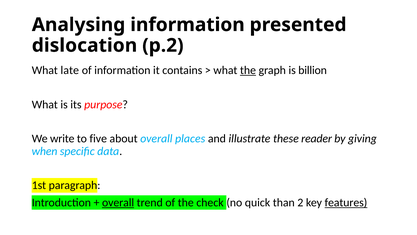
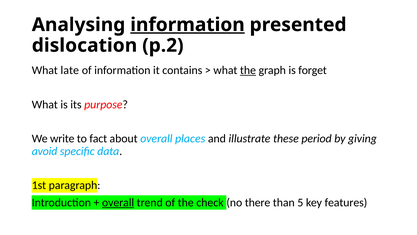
information at (187, 25) underline: none -> present
billion: billion -> forget
five: five -> fact
reader: reader -> period
when: when -> avoid
quick: quick -> there
2: 2 -> 5
features underline: present -> none
